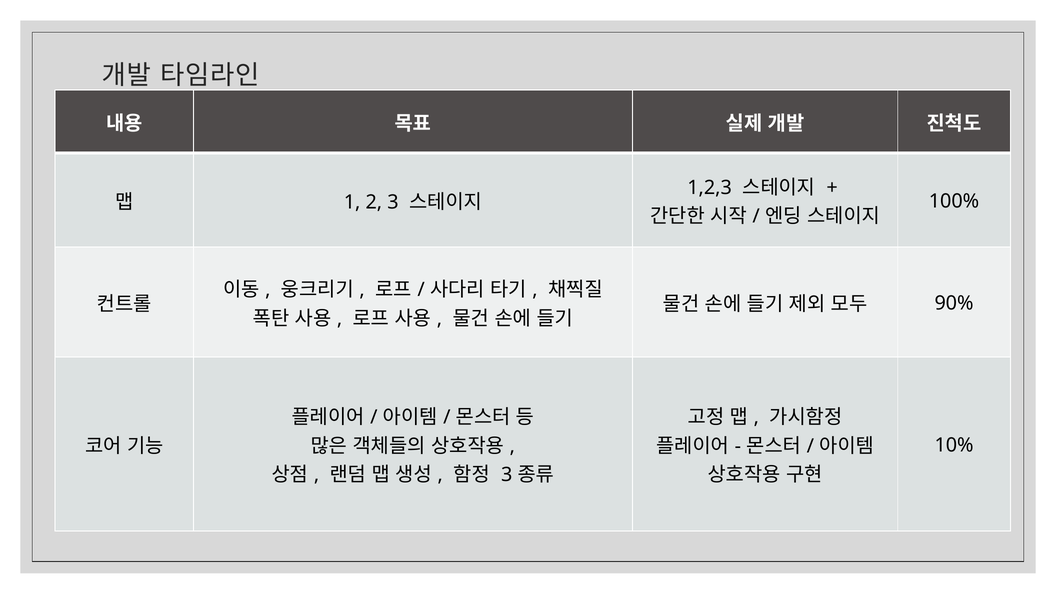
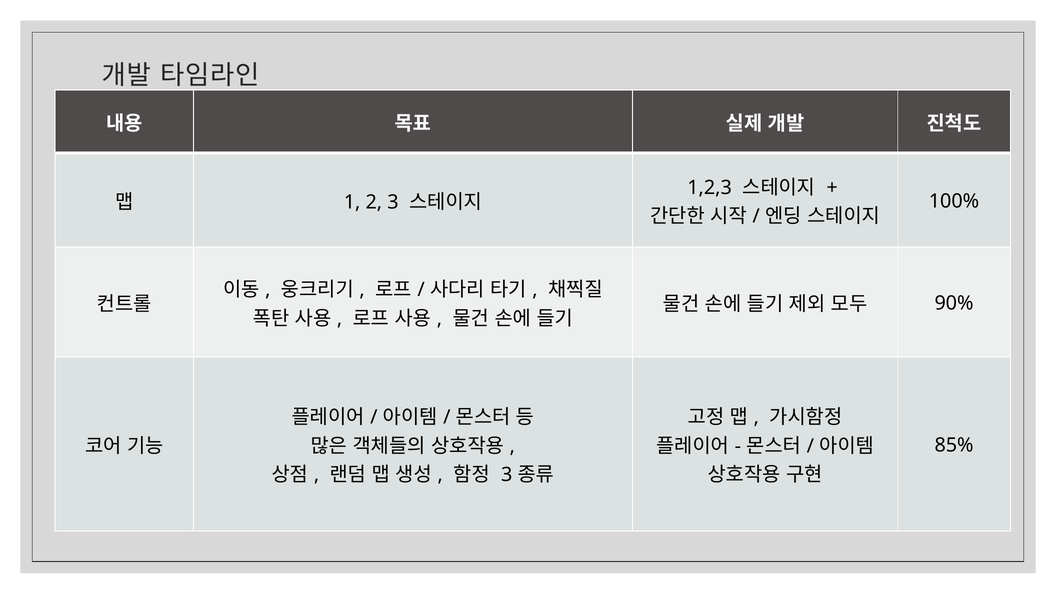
10%: 10% -> 85%
